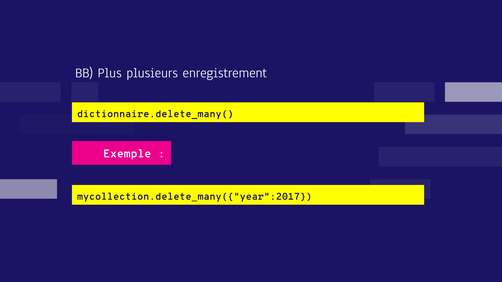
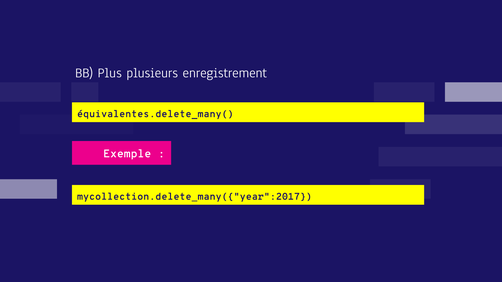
dictionnaire.delete_many(: dictionnaire.delete_many( -> équivalentes.delete_many(
